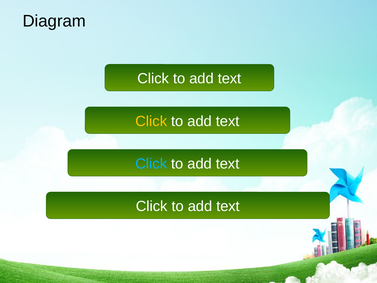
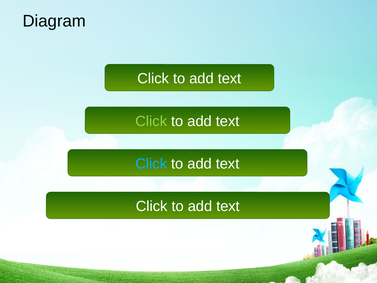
Click at (151, 121) colour: yellow -> light green
